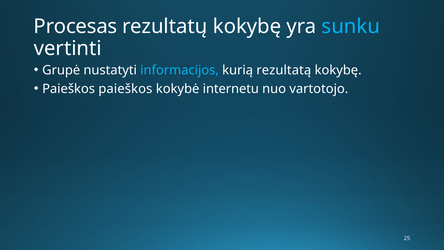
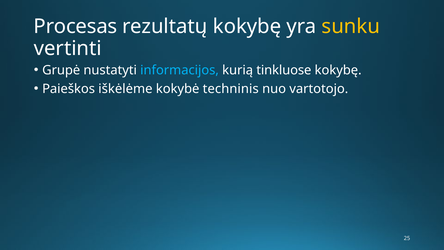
sunku colour: light blue -> yellow
rezultatą: rezultatą -> tinkluose
Paieškos paieškos: paieškos -> iškėlėme
internetu: internetu -> techninis
